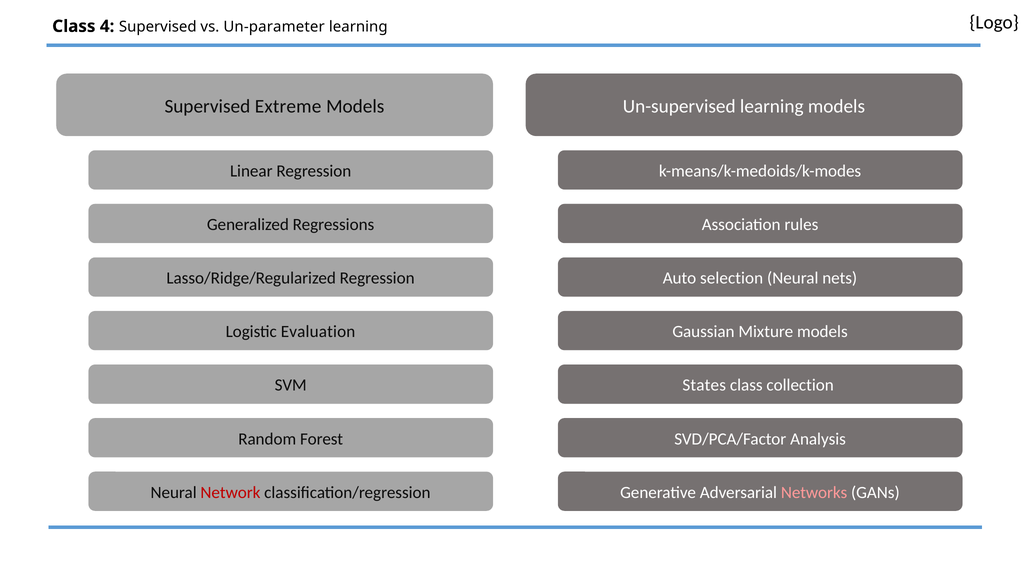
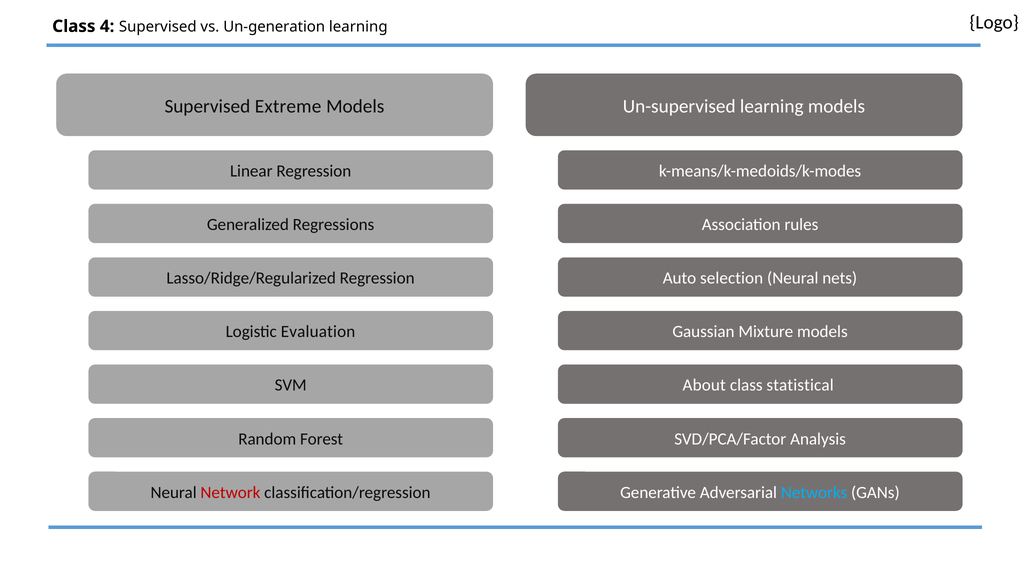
Un-parameter: Un-parameter -> Un-generation
States: States -> About
collection: collection -> statistical
Networks colour: pink -> light blue
